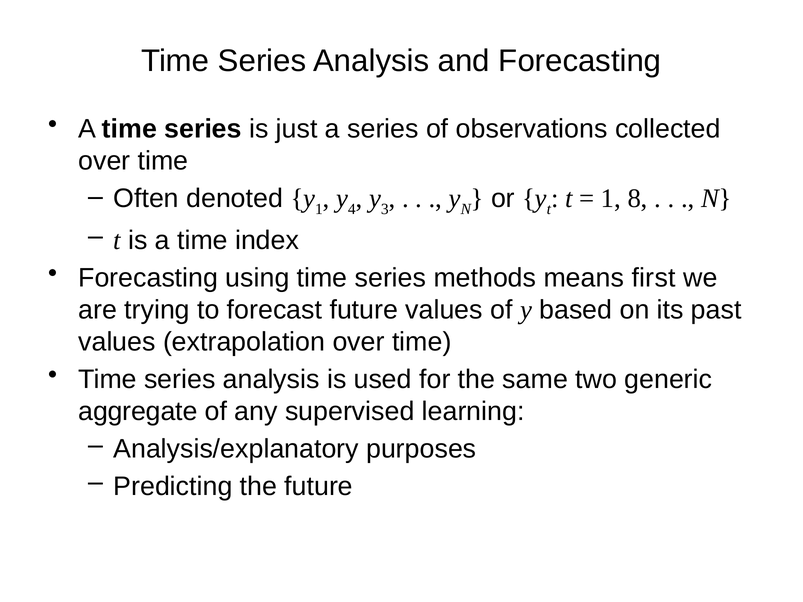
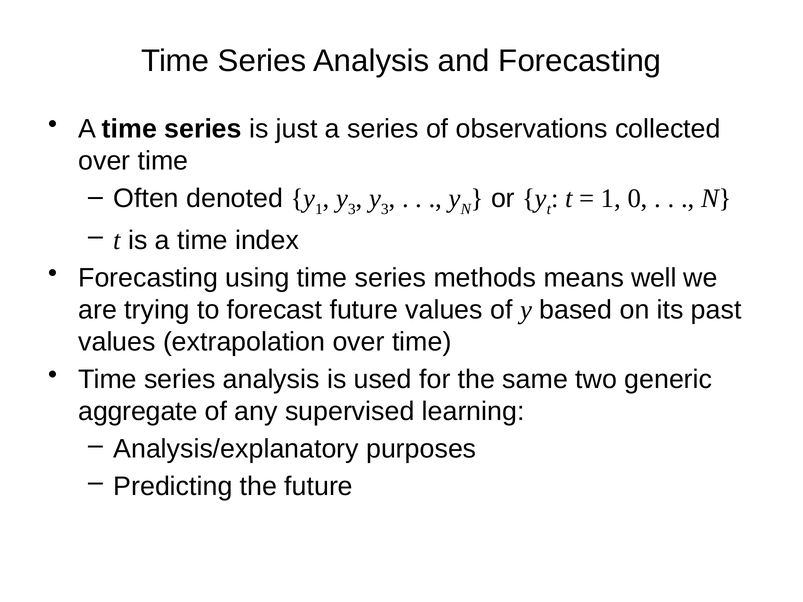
4 at (352, 209): 4 -> 3
8: 8 -> 0
first: first -> well
